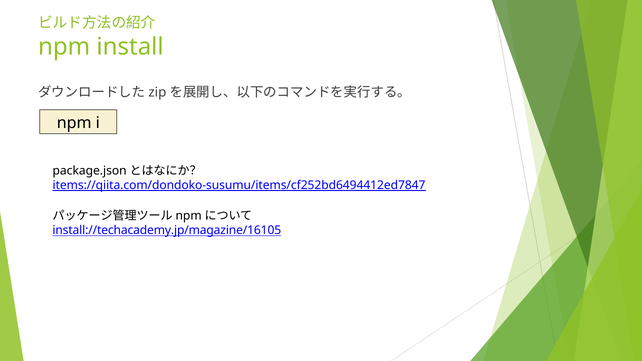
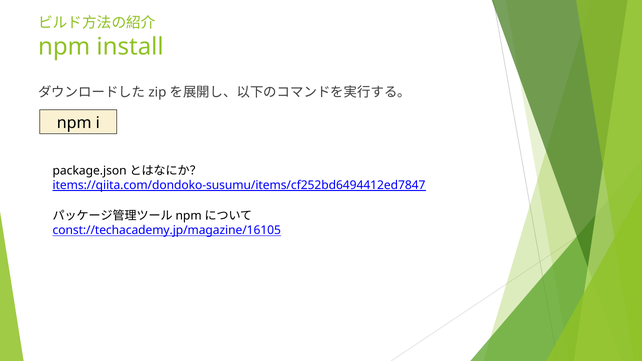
install://techacademy.jp/magazine/16105: install://techacademy.jp/magazine/16105 -> const://techacademy.jp/magazine/16105
